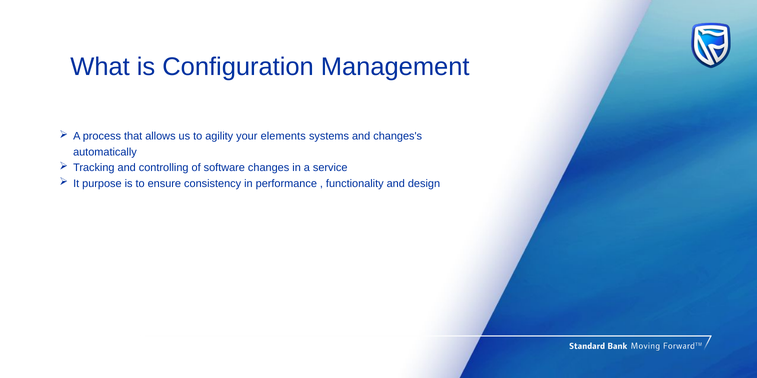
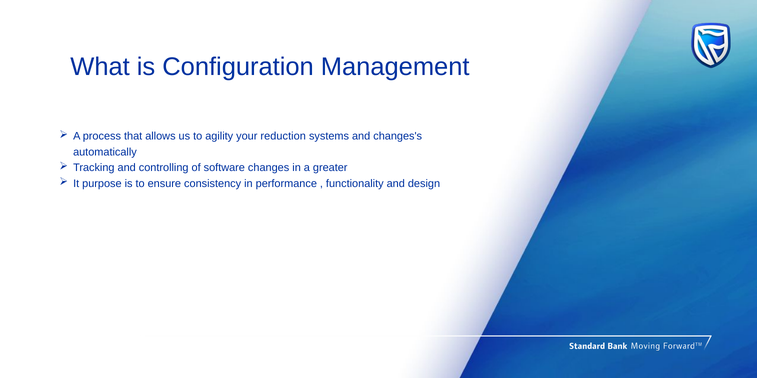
elements: elements -> reduction
service: service -> greater
